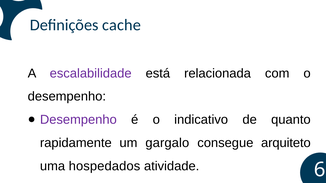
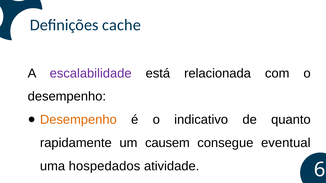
Desempenho at (78, 120) colour: purple -> orange
gargalo: gargalo -> causem
arquiteto: arquiteto -> eventual
